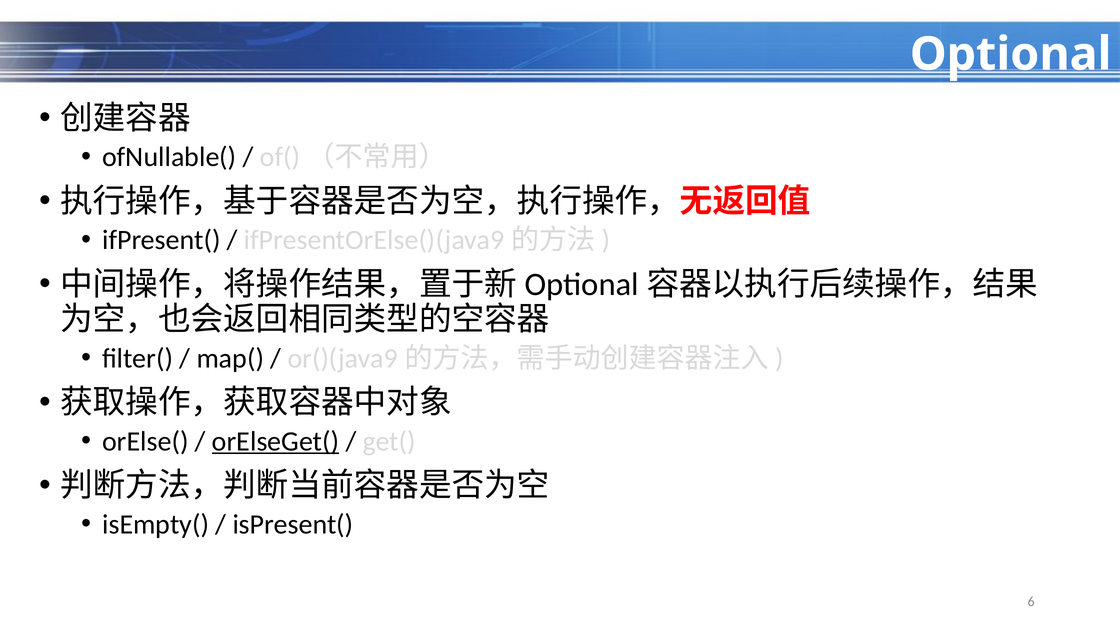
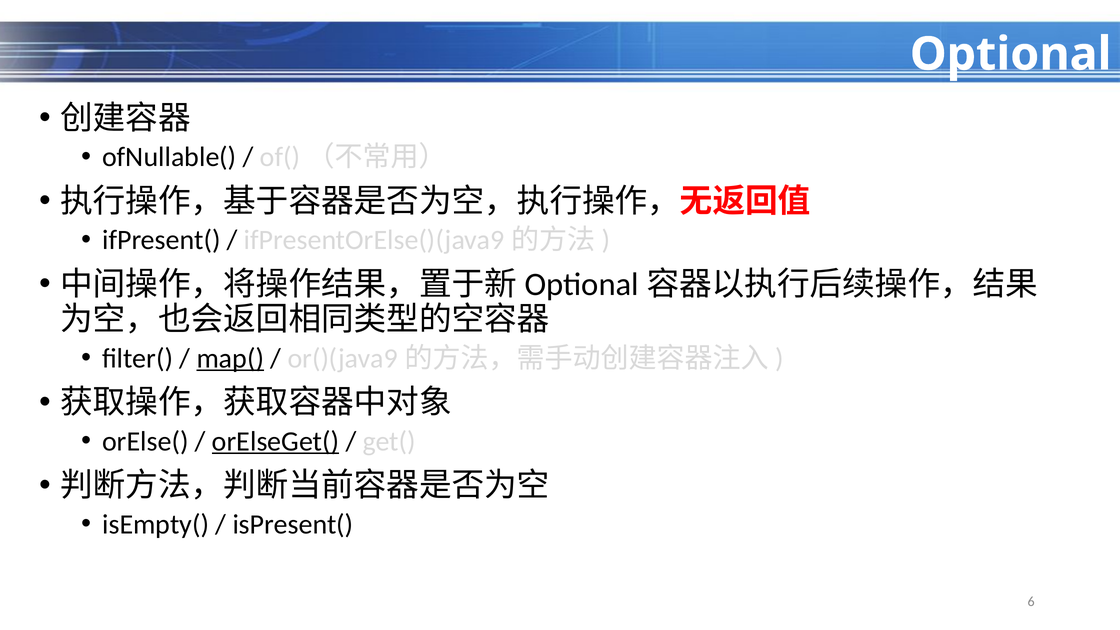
map( underline: none -> present
